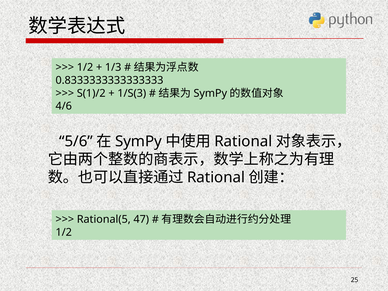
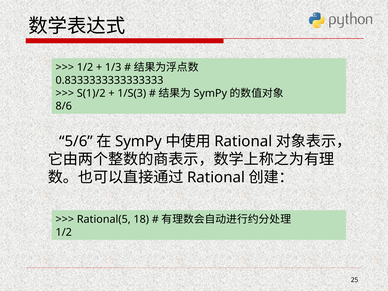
4/6: 4/6 -> 8/6
47: 47 -> 18
